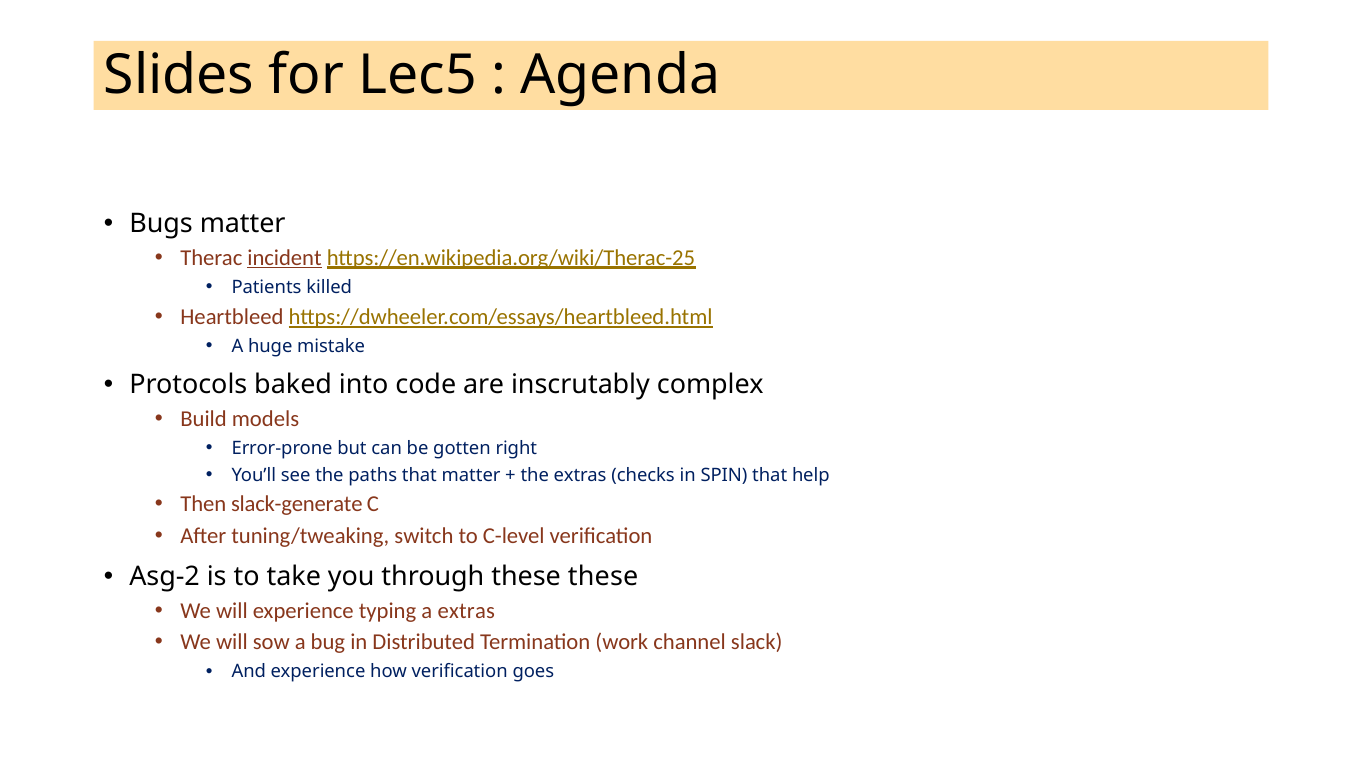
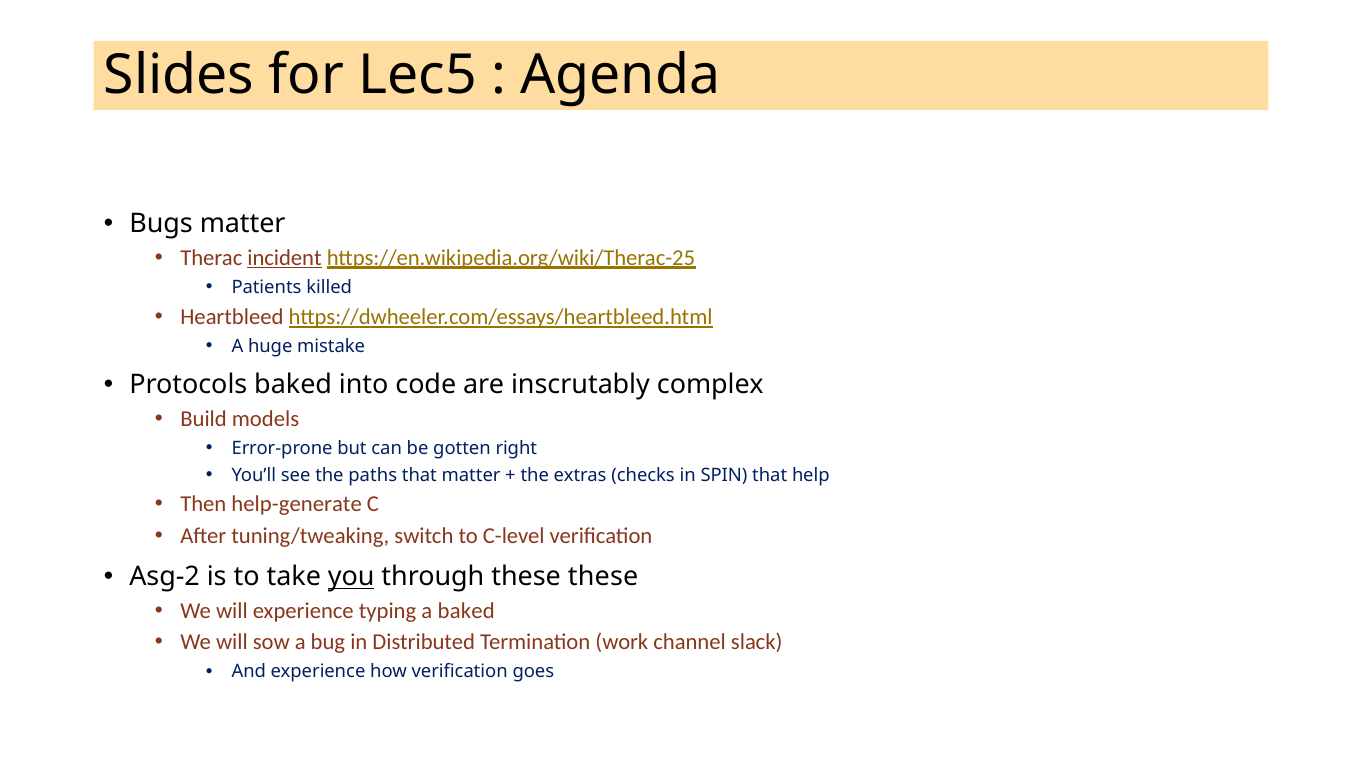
slack-generate: slack-generate -> help-generate
you underline: none -> present
a extras: extras -> baked
